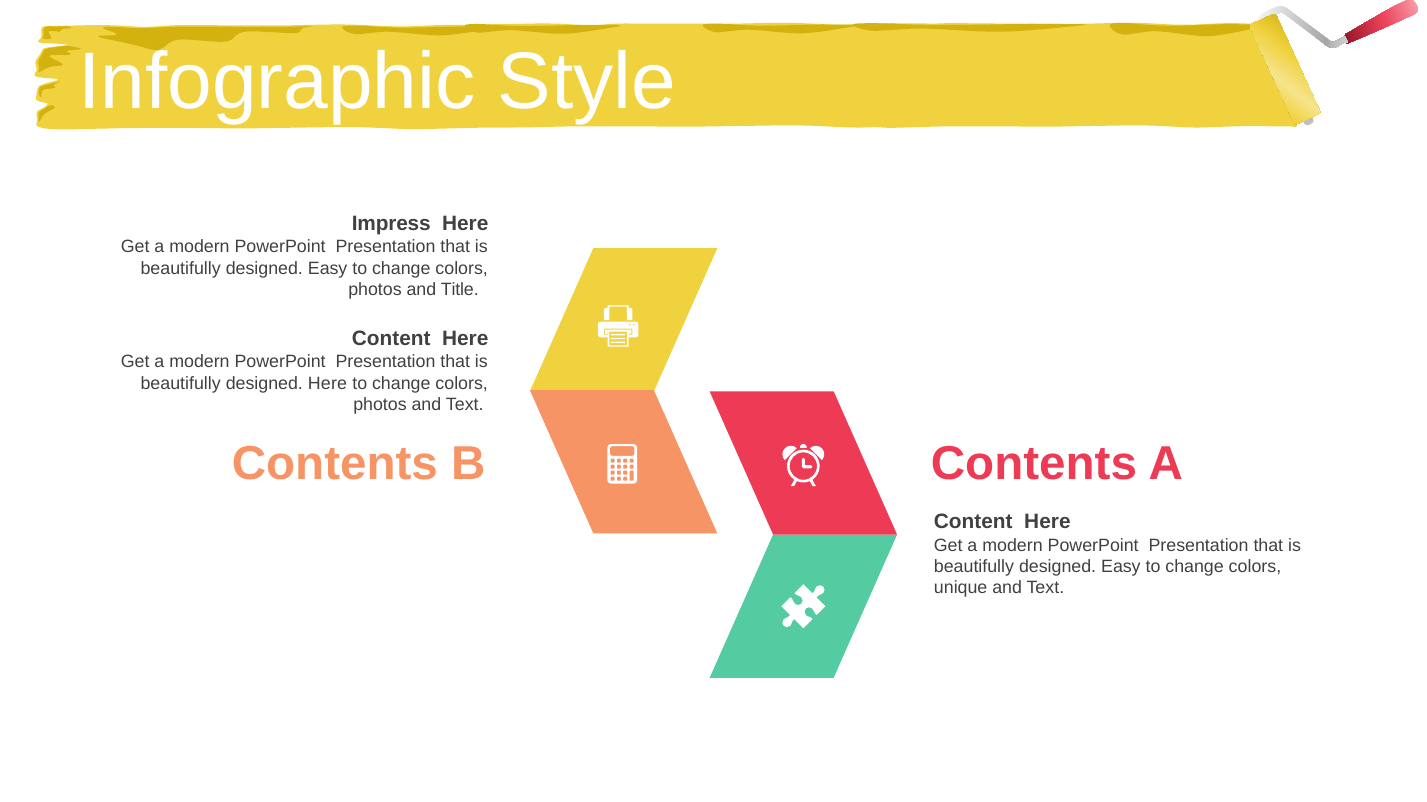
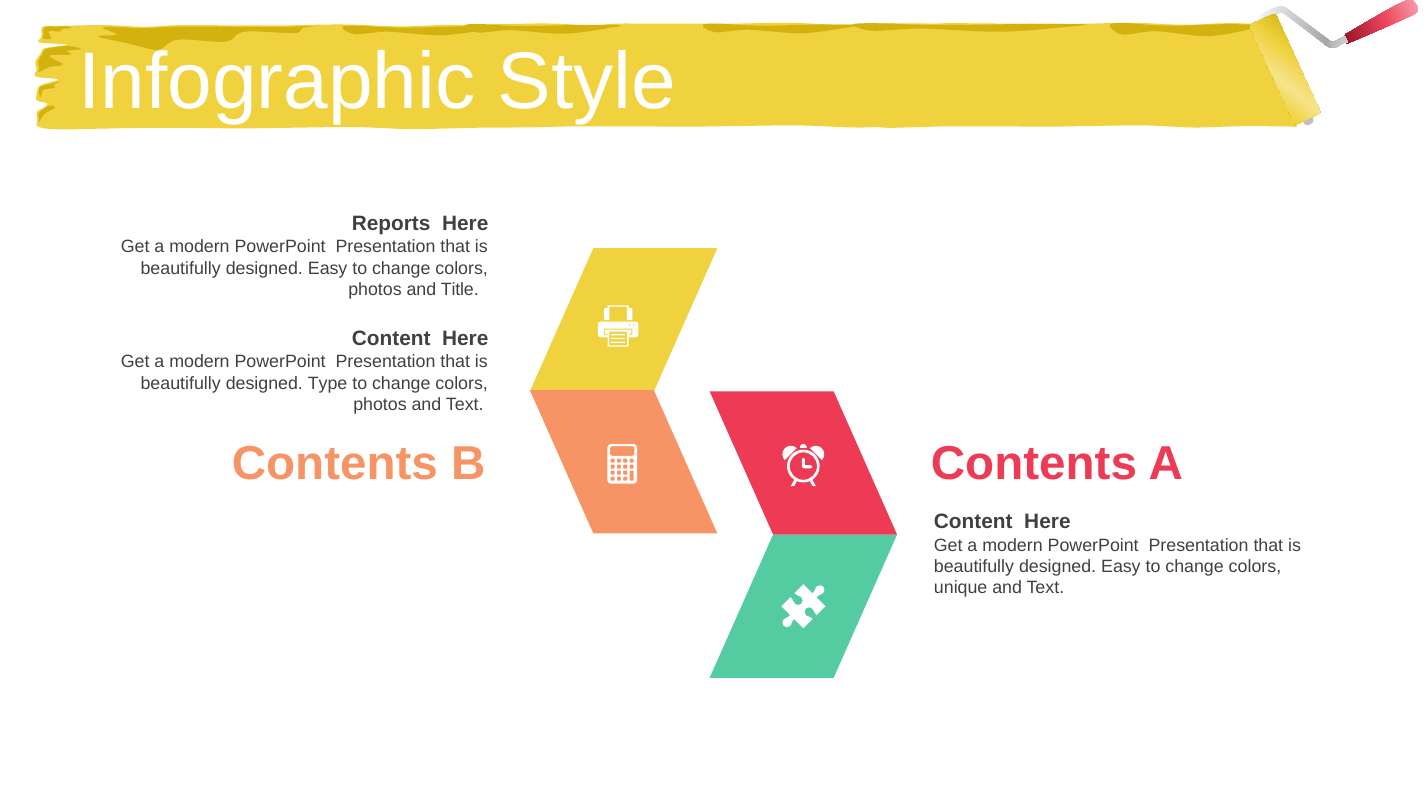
Impress: Impress -> Reports
designed Here: Here -> Type
